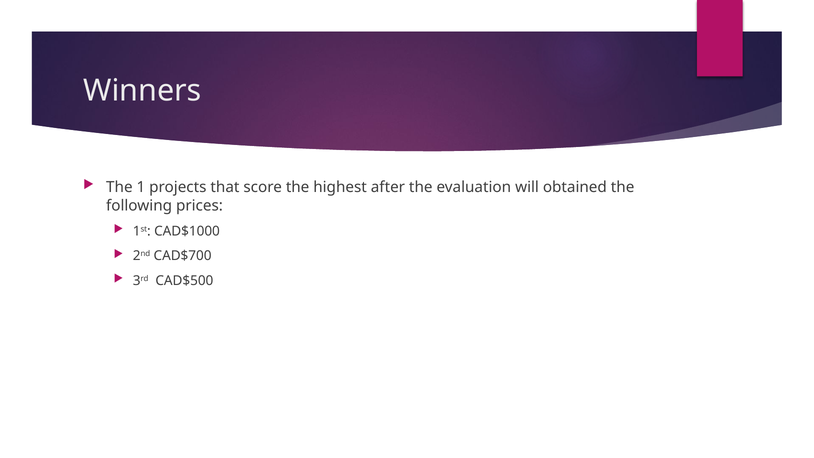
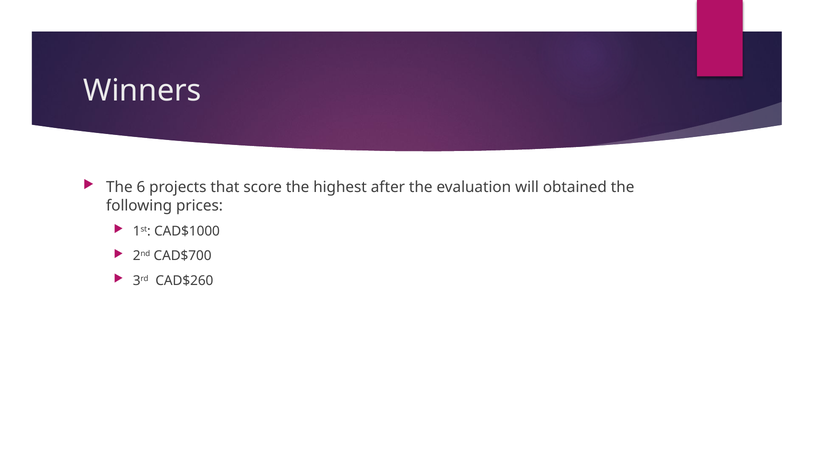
1: 1 -> 6
CAD$500: CAD$500 -> CAD$260
